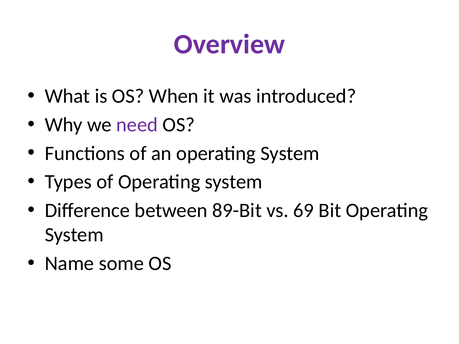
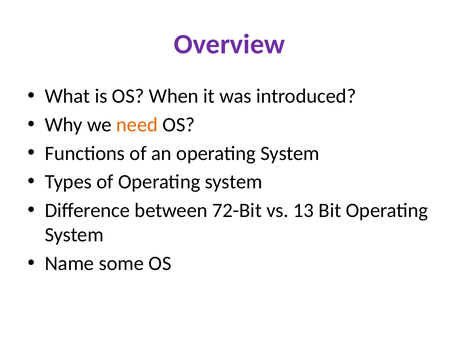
need colour: purple -> orange
89-Bit: 89-Bit -> 72-Bit
69: 69 -> 13
